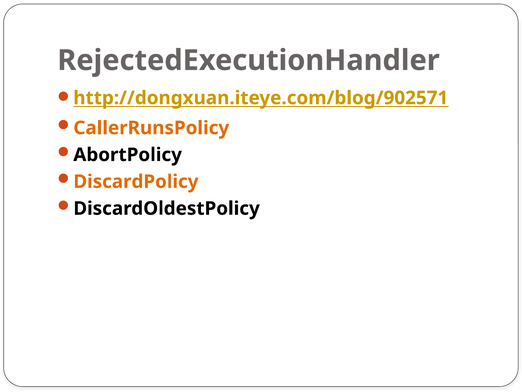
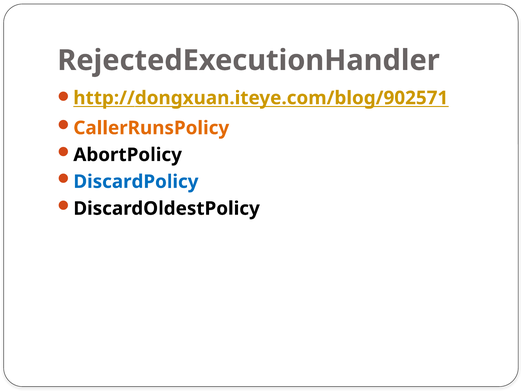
DiscardPolicy colour: orange -> blue
